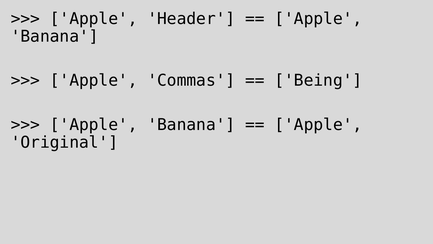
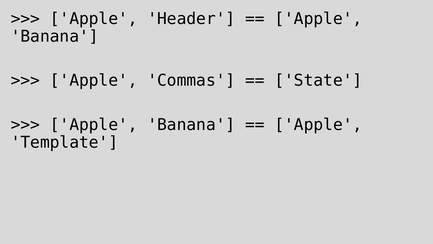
Being: Being -> State
Original: Original -> Template
